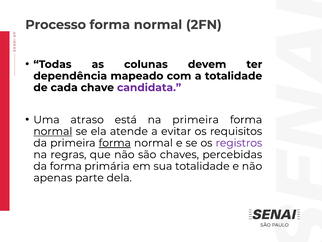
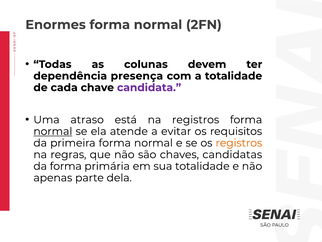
Processo: Processo -> Enormes
mapeado: mapeado -> presença
na primeira: primeira -> registros
forma at (115, 143) underline: present -> none
registros at (239, 143) colour: purple -> orange
percebidas: percebidas -> candidatas
